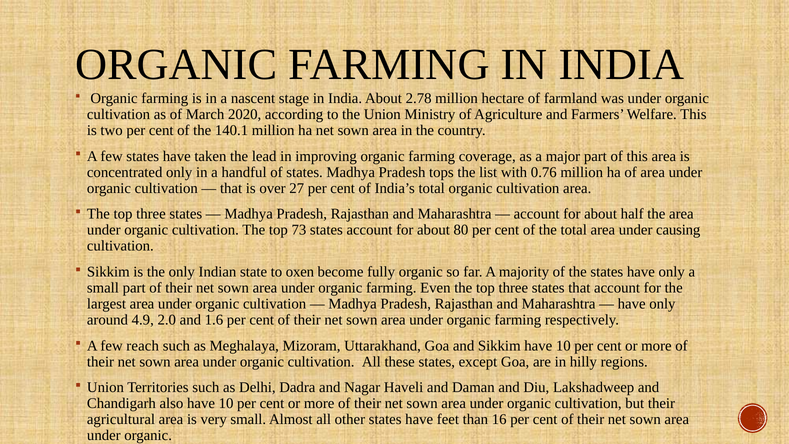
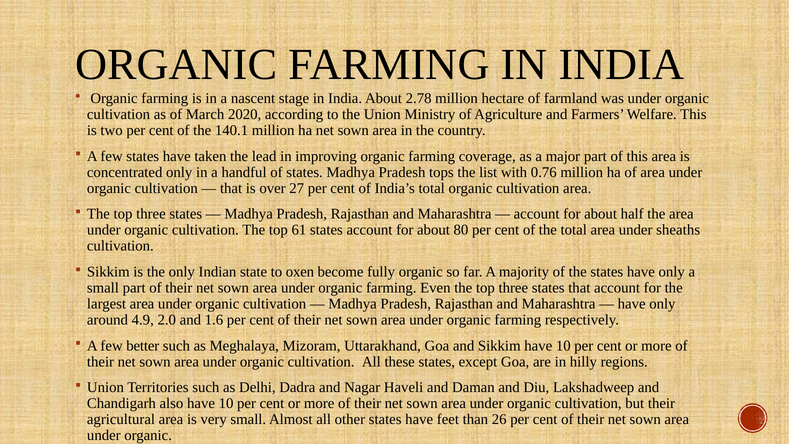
73: 73 -> 61
causing: causing -> sheaths
reach: reach -> better
16: 16 -> 26
